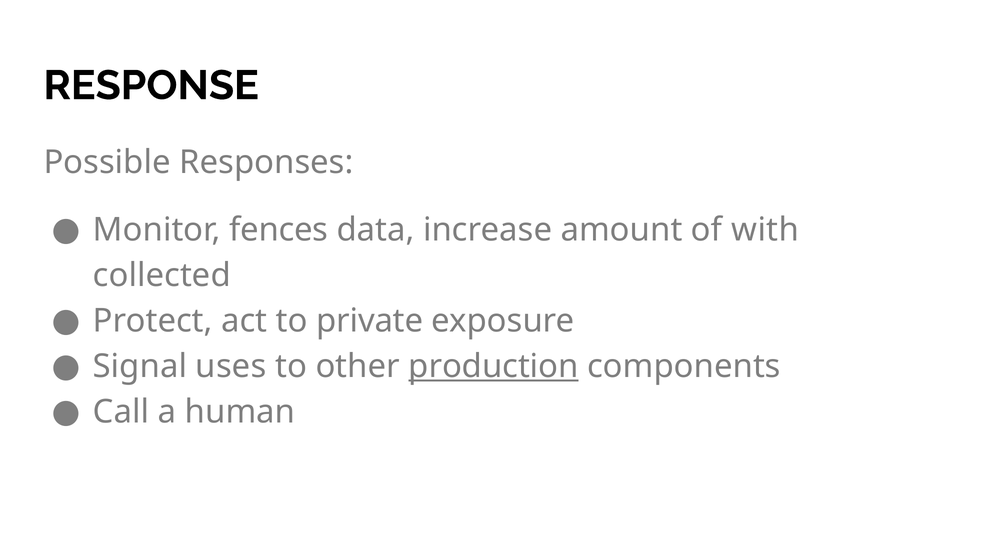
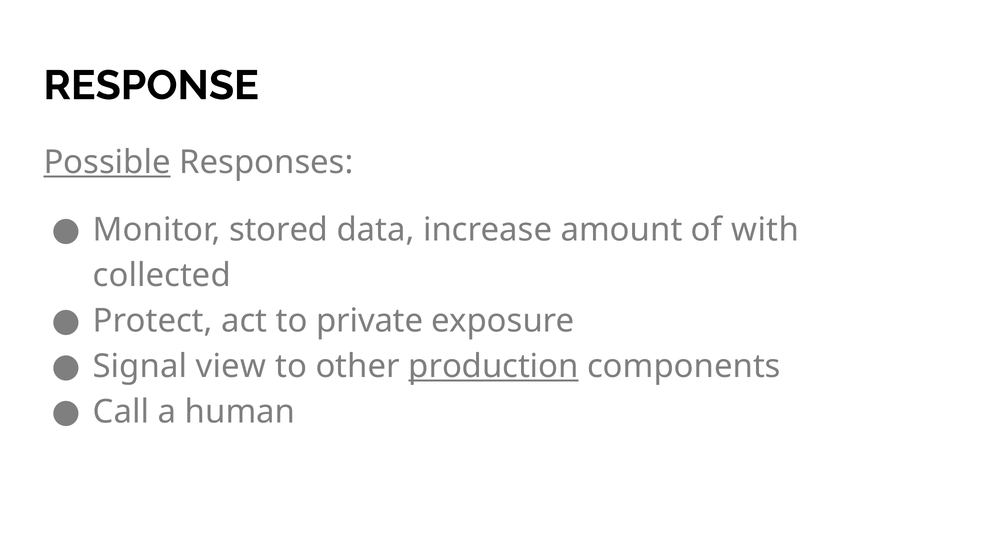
Possible underline: none -> present
fences: fences -> stored
uses: uses -> view
